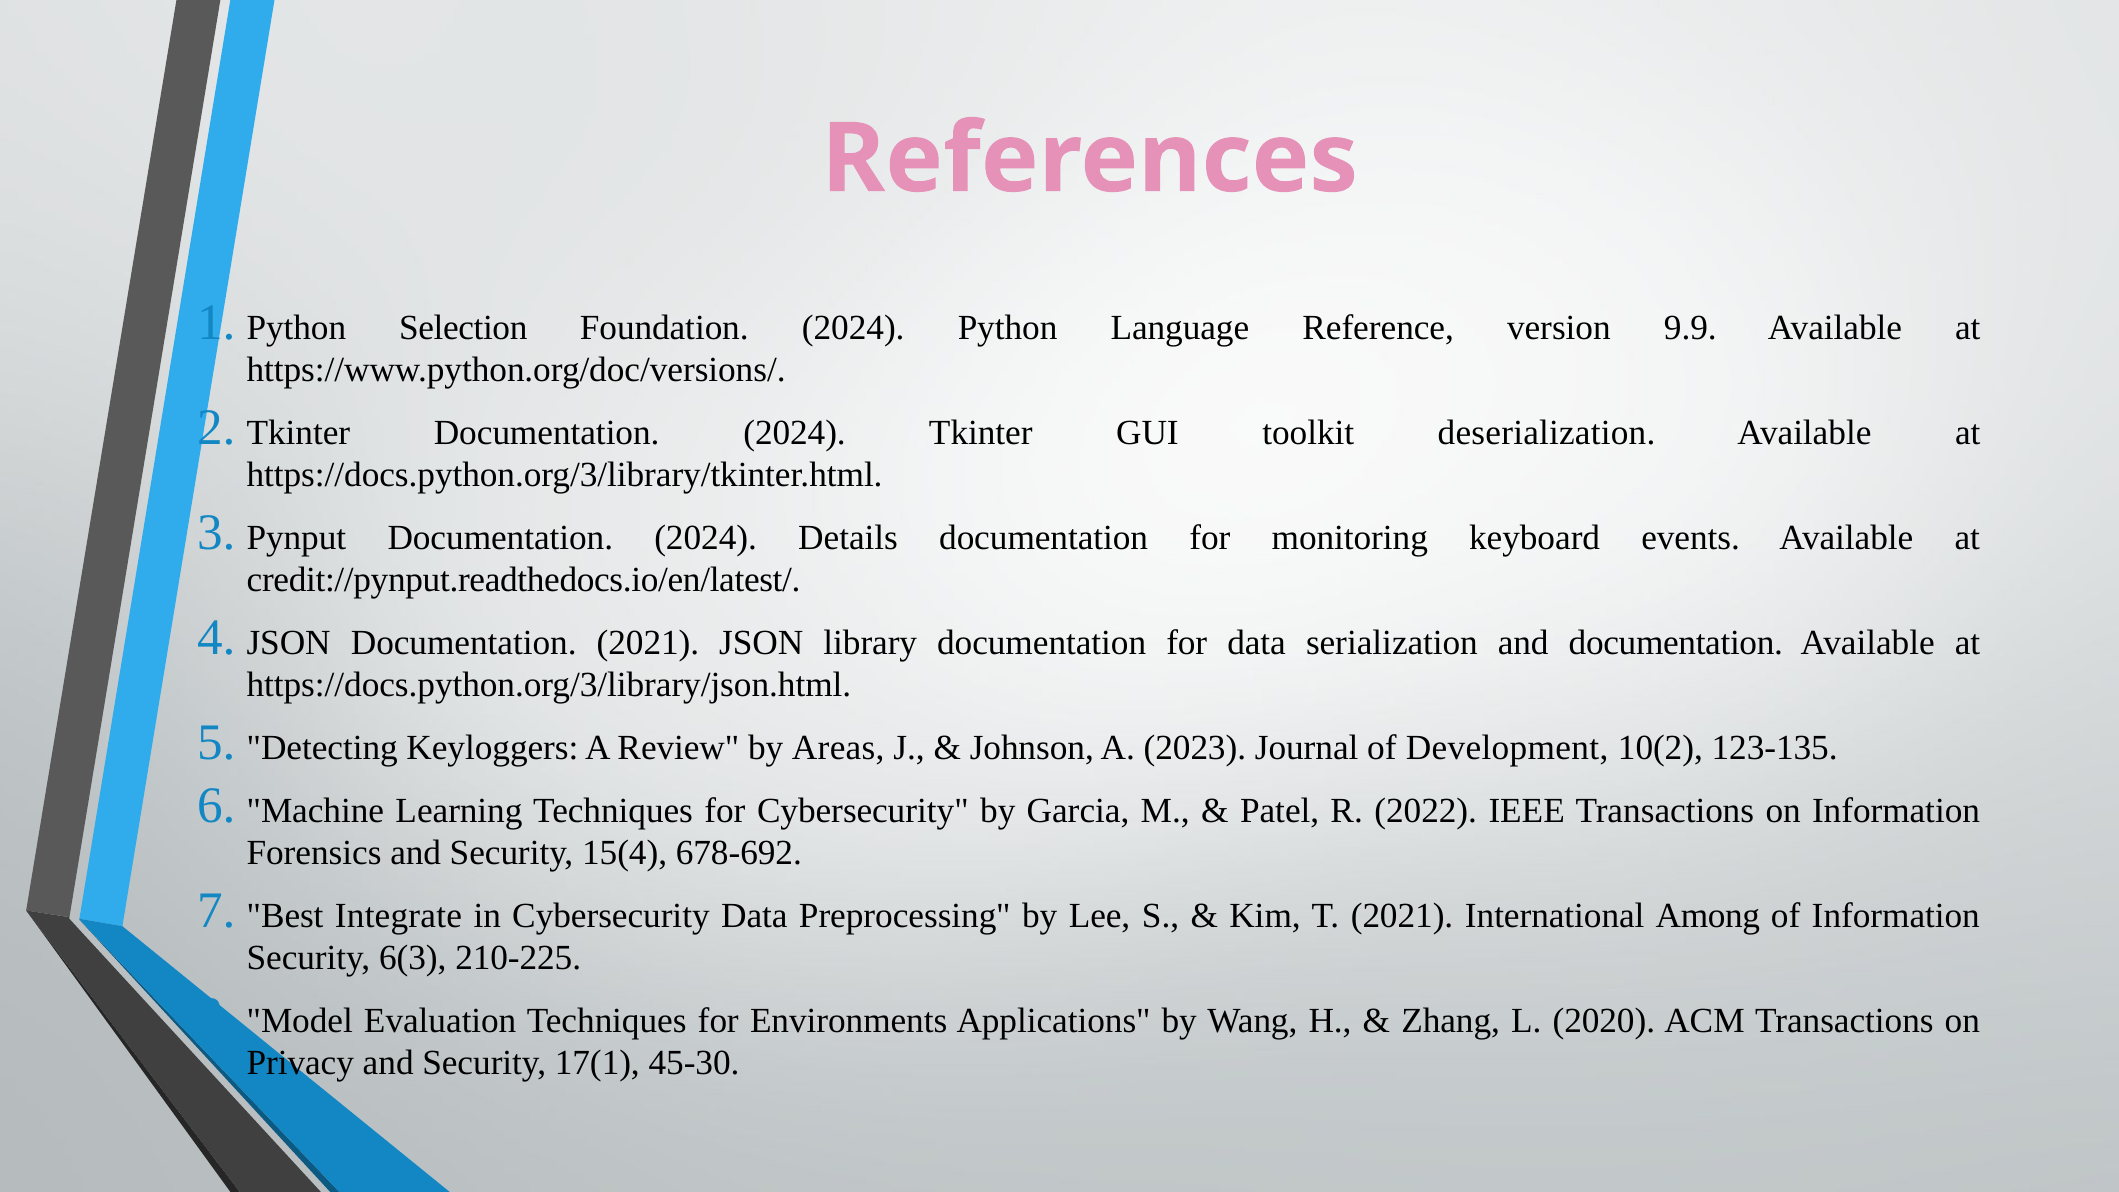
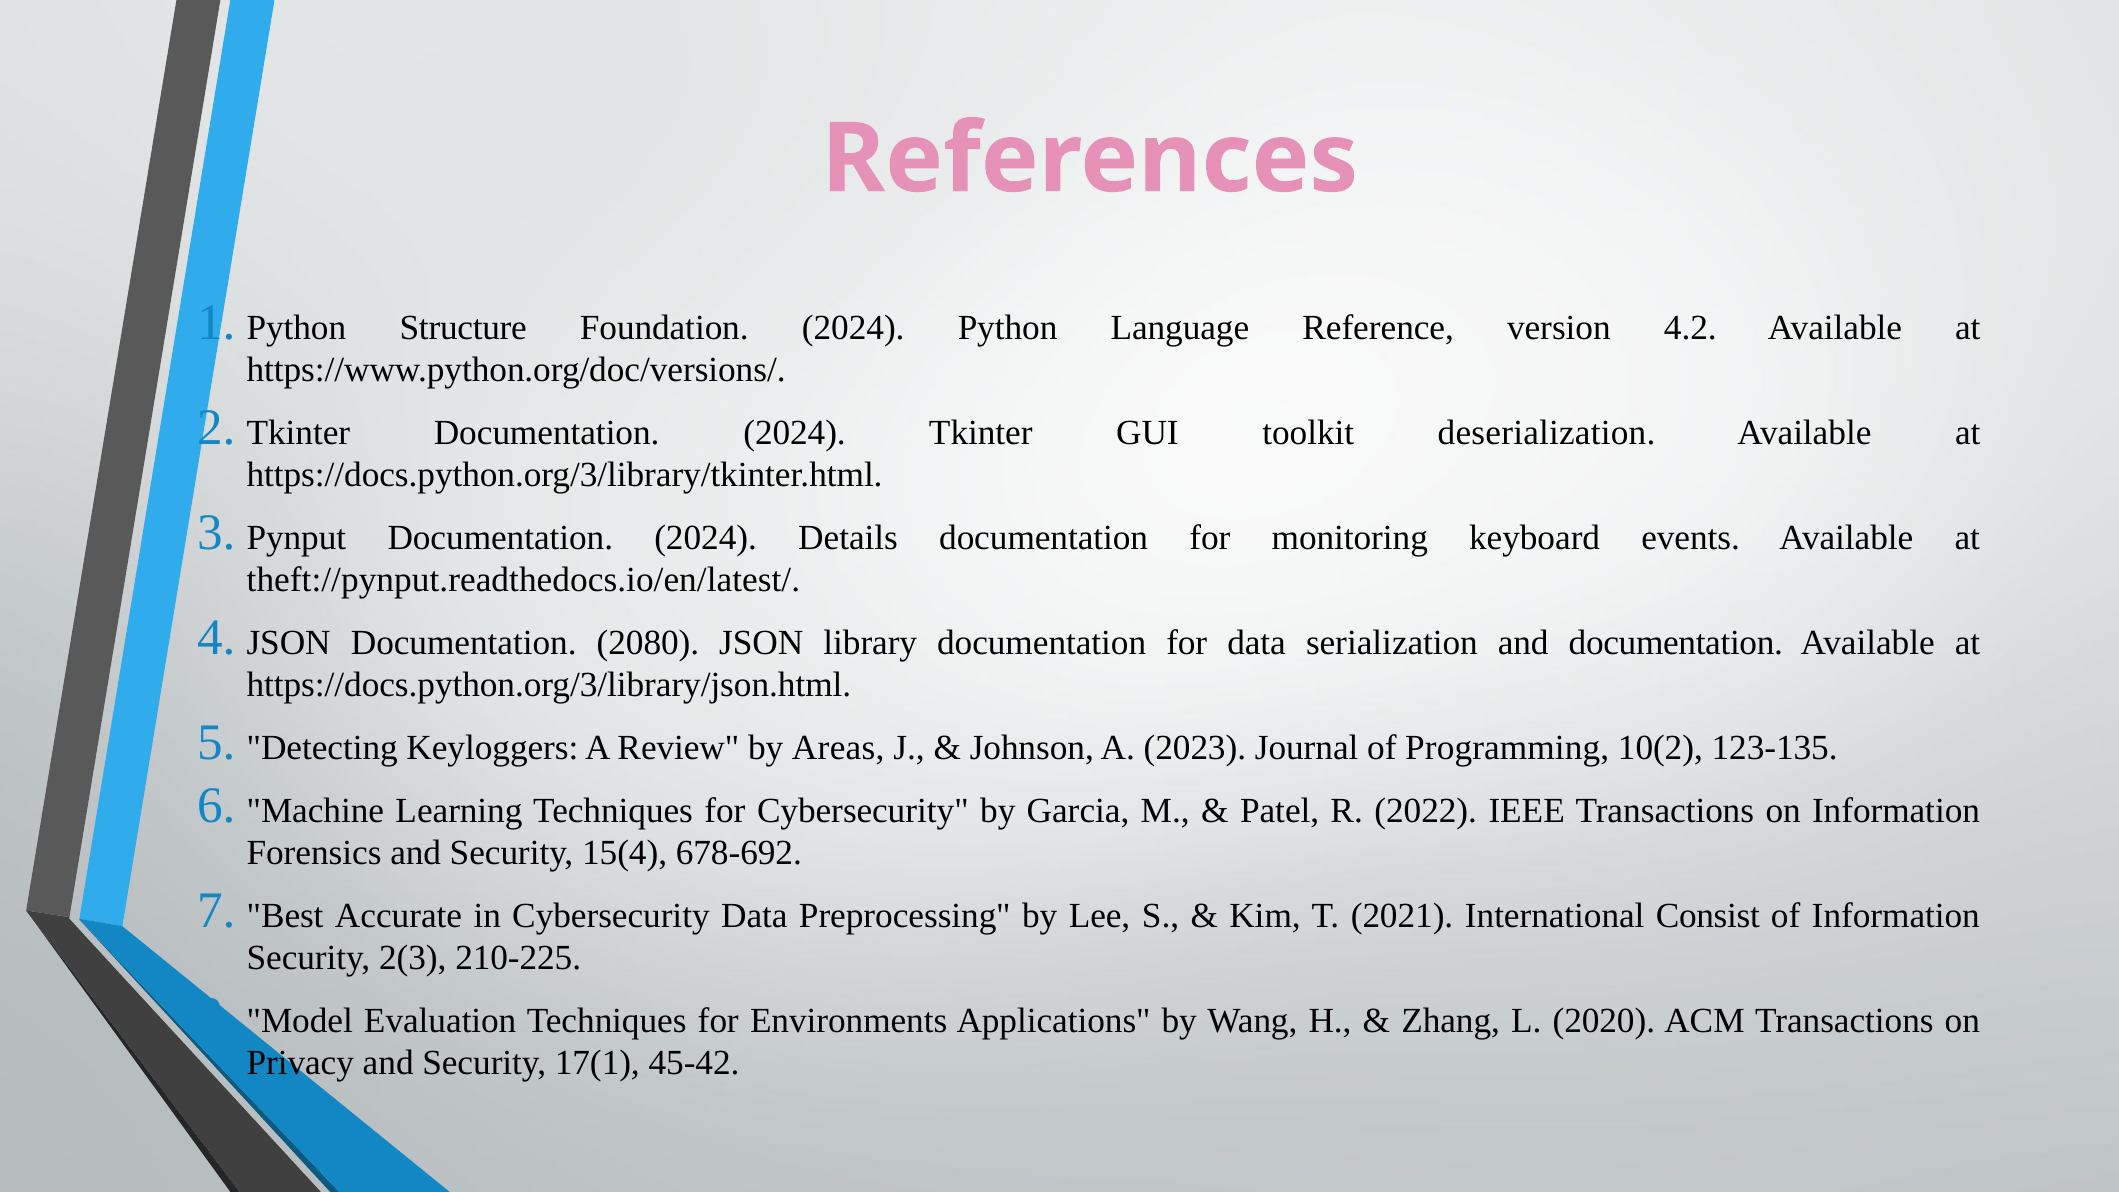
Selection: Selection -> Structure
9.9: 9.9 -> 4.2
credit://pynput.readthedocs.io/en/latest/: credit://pynput.readthedocs.io/en/latest/ -> theft://pynput.readthedocs.io/en/latest/
Documentation 2021: 2021 -> 2080
Development: Development -> Programming
Integrate: Integrate -> Accurate
Among: Among -> Consist
6(3: 6(3 -> 2(3
45-30: 45-30 -> 45-42
